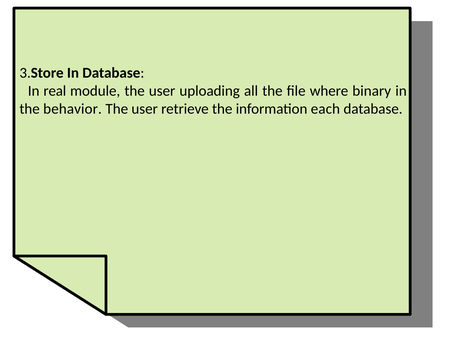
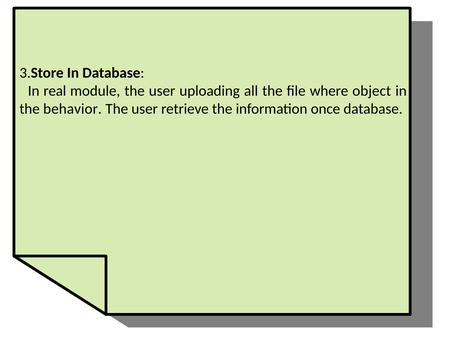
binary: binary -> object
each: each -> once
